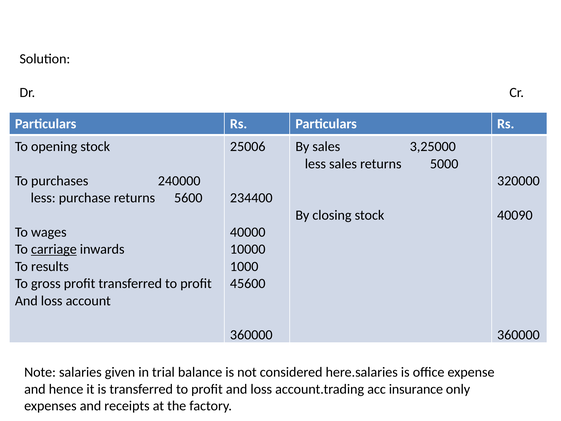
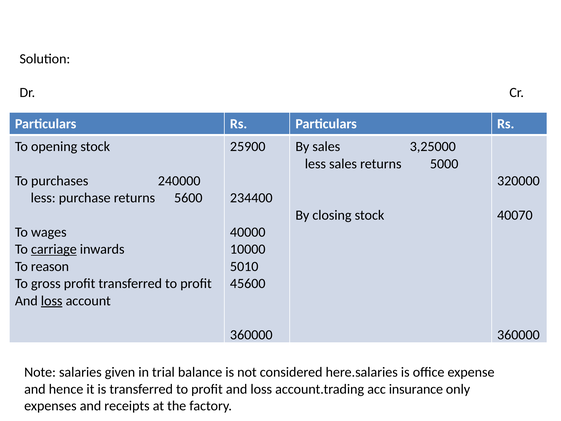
25006: 25006 -> 25900
40090: 40090 -> 40070
results: results -> reason
1000: 1000 -> 5010
loss at (52, 301) underline: none -> present
